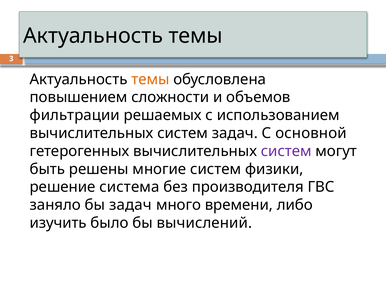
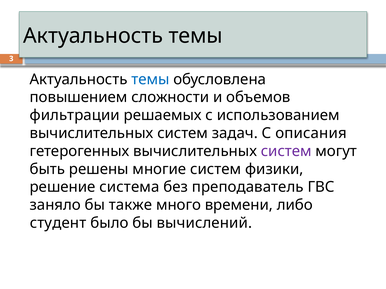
темы at (150, 79) colour: orange -> blue
основной: основной -> описания
производителя: производителя -> преподаватель
бы задач: задач -> также
изучить: изучить -> студент
